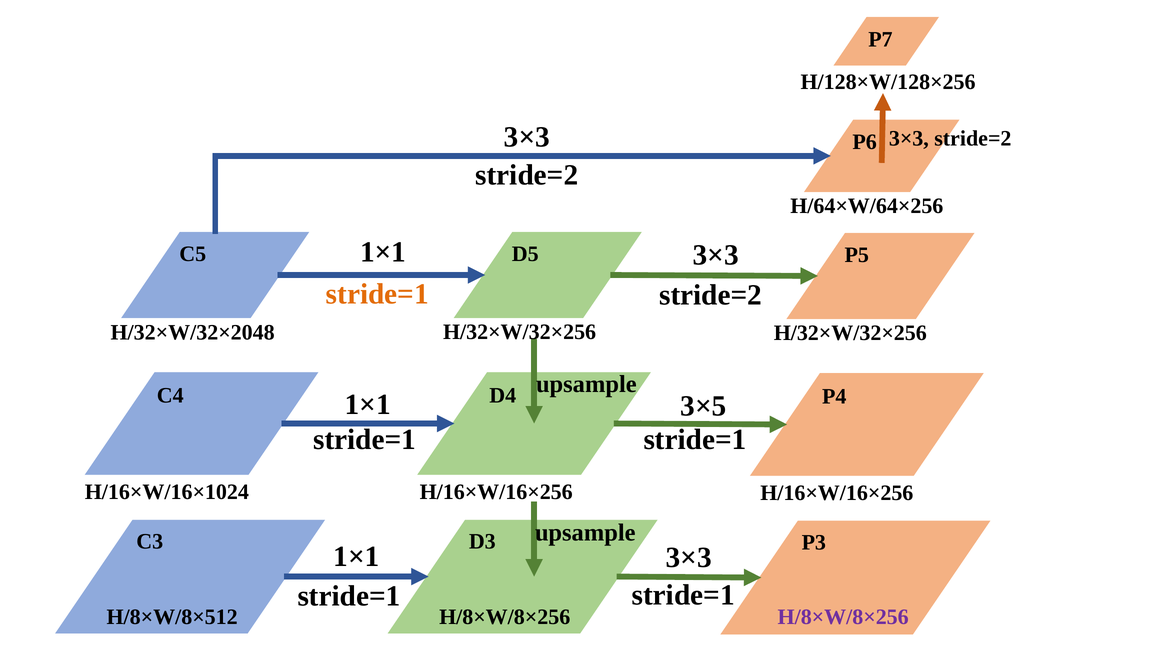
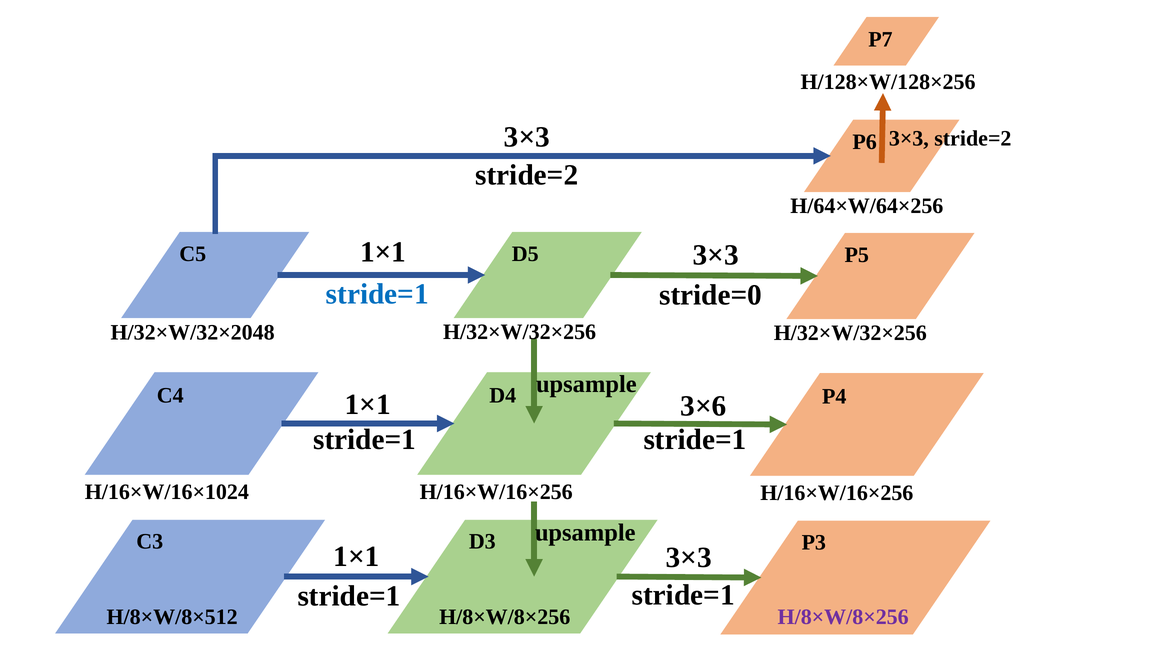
stride=1 at (377, 294) colour: orange -> blue
stride=2 at (711, 295): stride=2 -> stride=0
3×5: 3×5 -> 3×6
